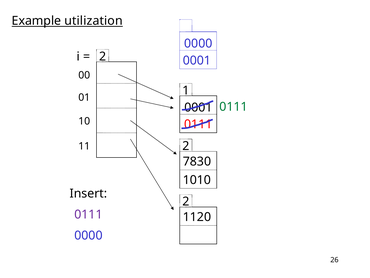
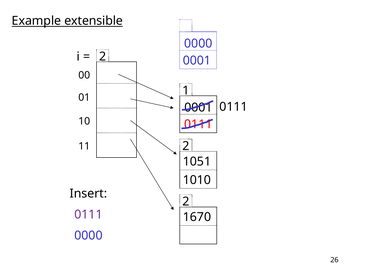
utilization: utilization -> extensible
0111 at (234, 107) colour: green -> black
7830: 7830 -> 1051
1120: 1120 -> 1670
